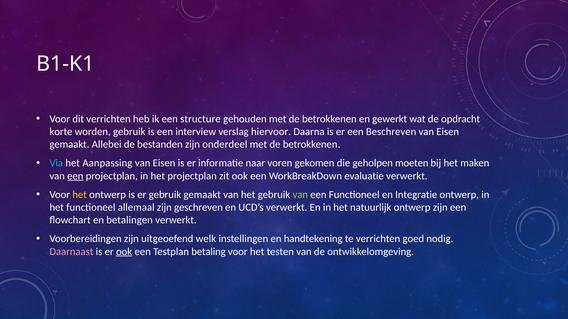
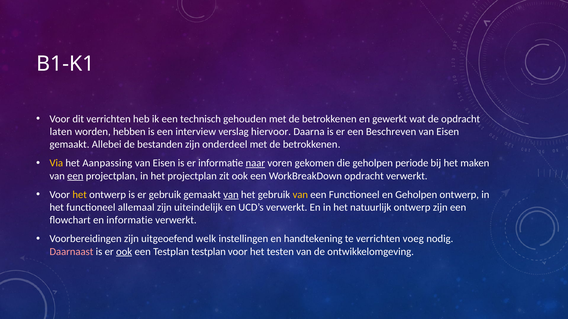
structure: structure -> technisch
korte: korte -> laten
worden gebruik: gebruik -> hebben
Via colour: light blue -> yellow
naar underline: none -> present
moeten: moeten -> periode
WorkBreakDown evaluatie: evaluatie -> opdracht
van at (231, 195) underline: none -> present
van at (300, 195) colour: light green -> yellow
en Integratie: Integratie -> Geholpen
geschreven: geschreven -> uiteindelijk
en betalingen: betalingen -> informatie
goed: goed -> voeg
Testplan betaling: betaling -> testplan
